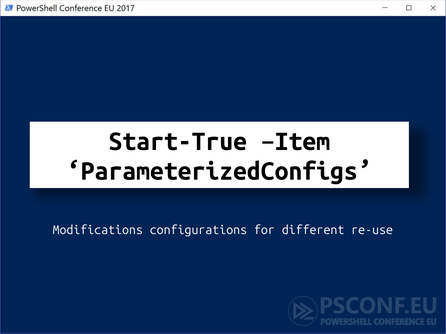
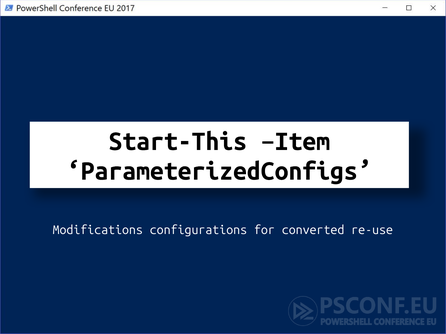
Start-True: Start-True -> Start-This
different: different -> converted
